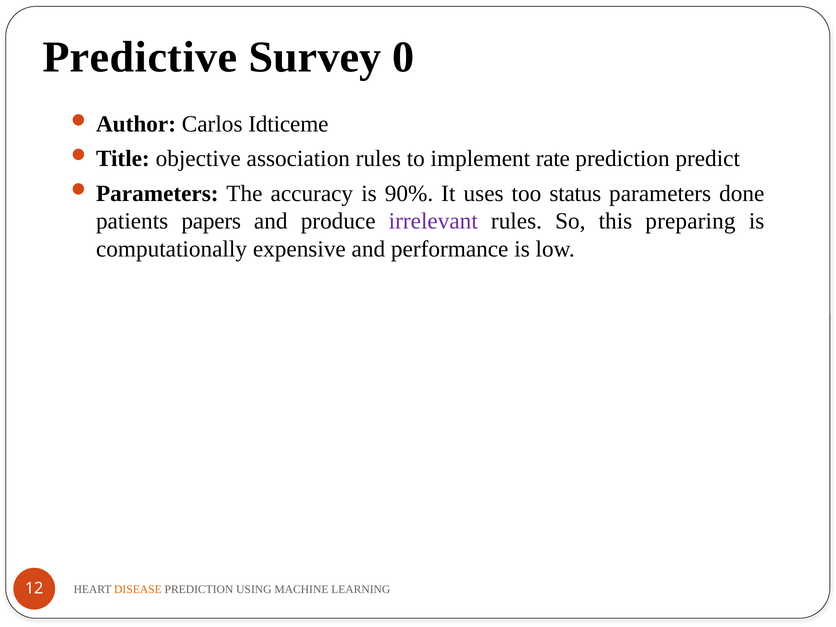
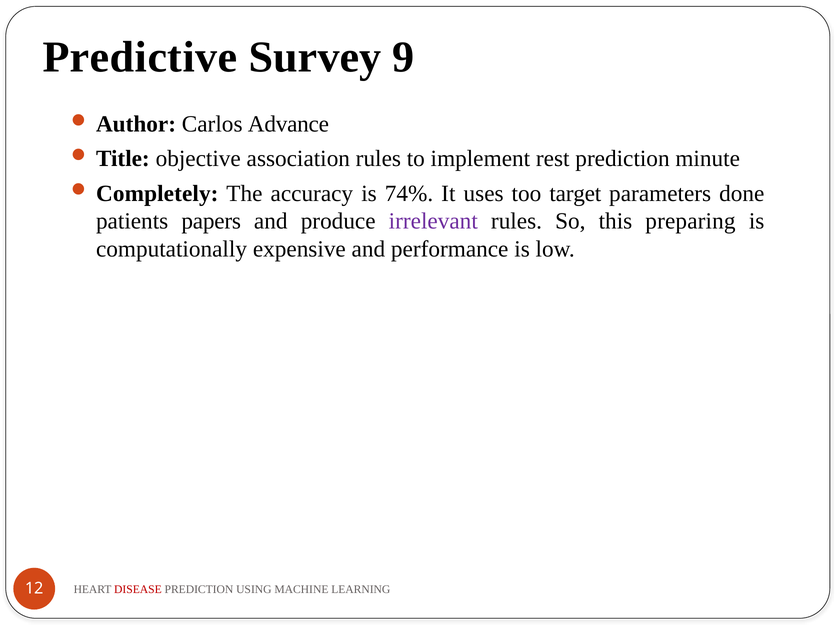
0: 0 -> 9
Idticeme: Idticeme -> Advance
rate: rate -> rest
predict: predict -> minute
Parameters at (157, 193): Parameters -> Completely
90%: 90% -> 74%
status: status -> target
DISEASE colour: orange -> red
